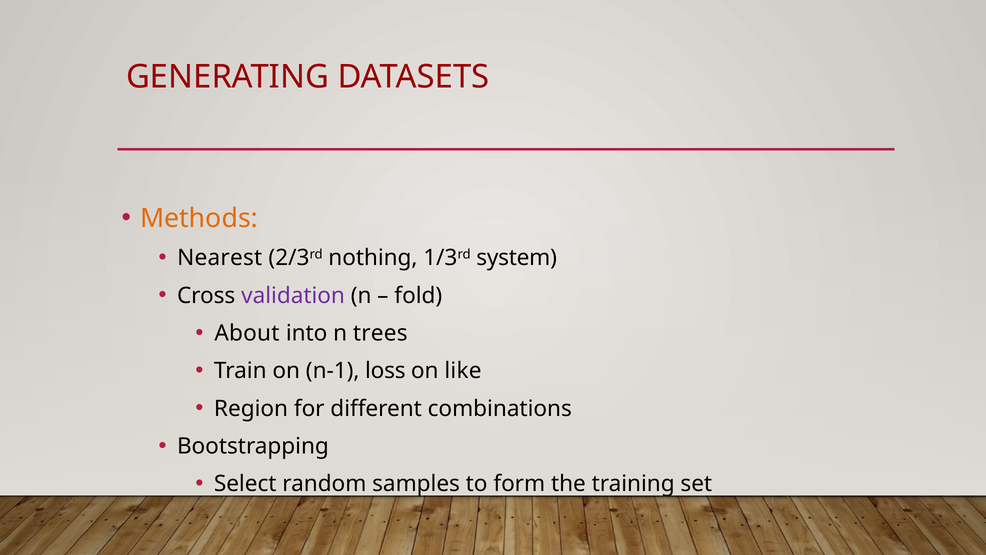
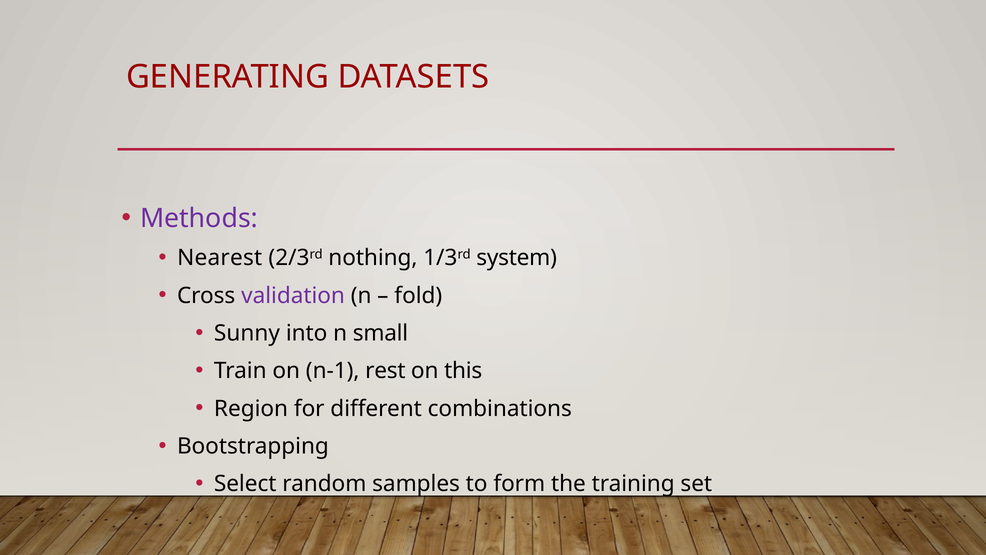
Methods colour: orange -> purple
About: About -> Sunny
trees: trees -> small
loss: loss -> rest
like: like -> this
